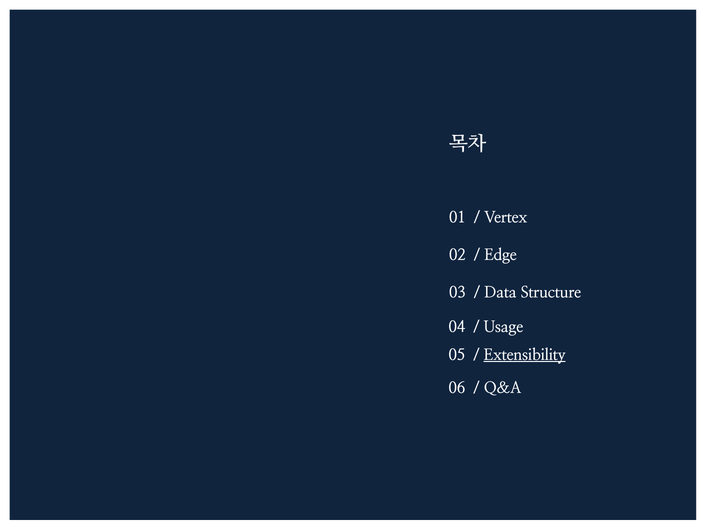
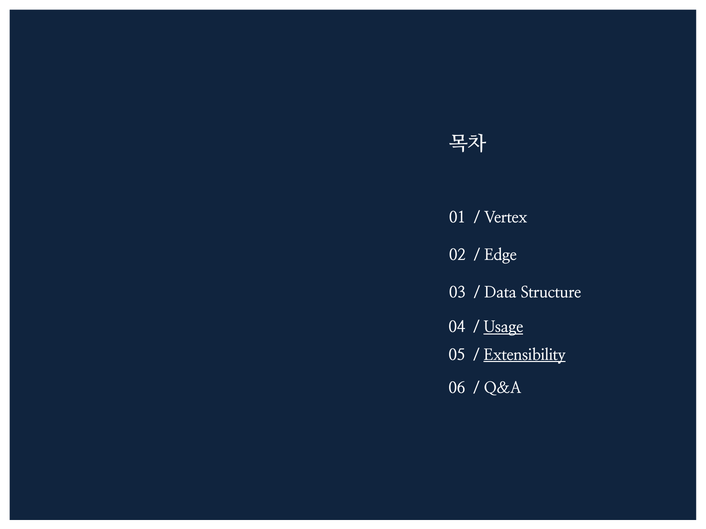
Usage underline: none -> present
